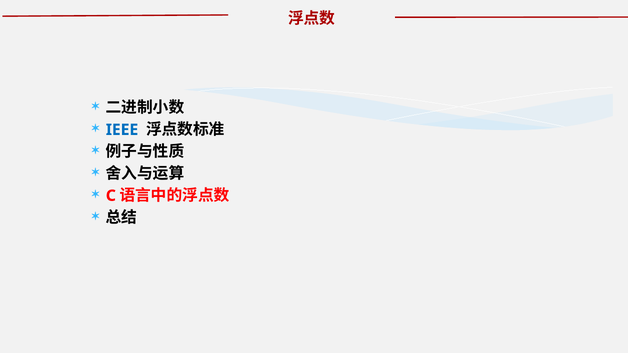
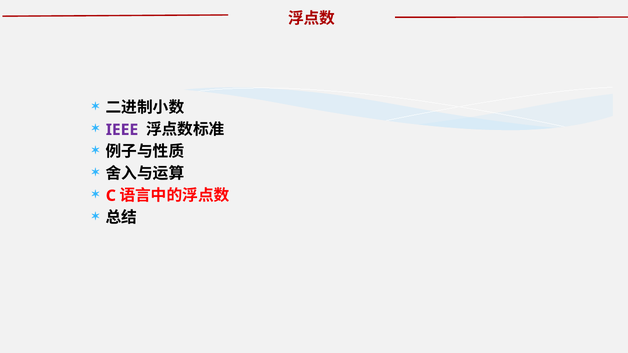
IEEE colour: blue -> purple
